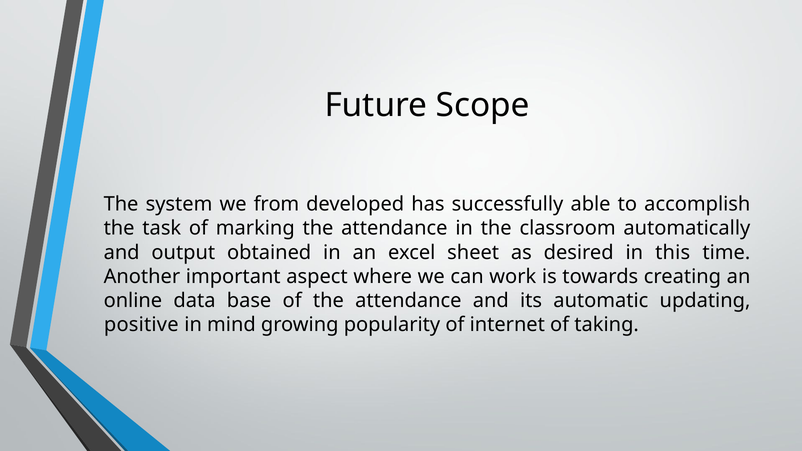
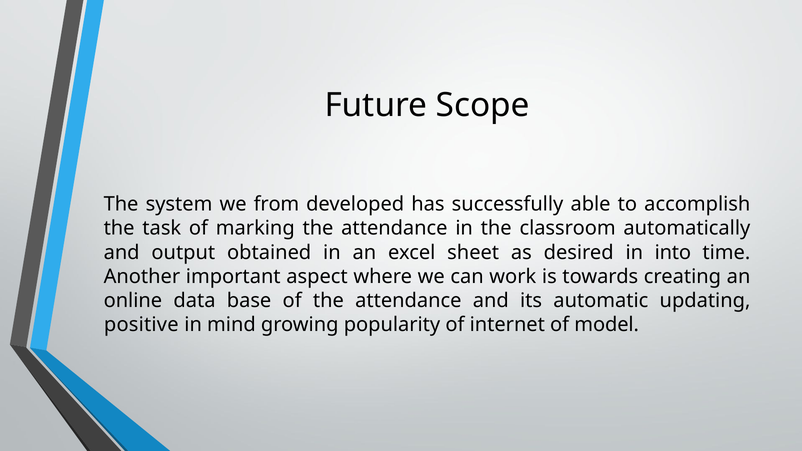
this: this -> into
taking: taking -> model
